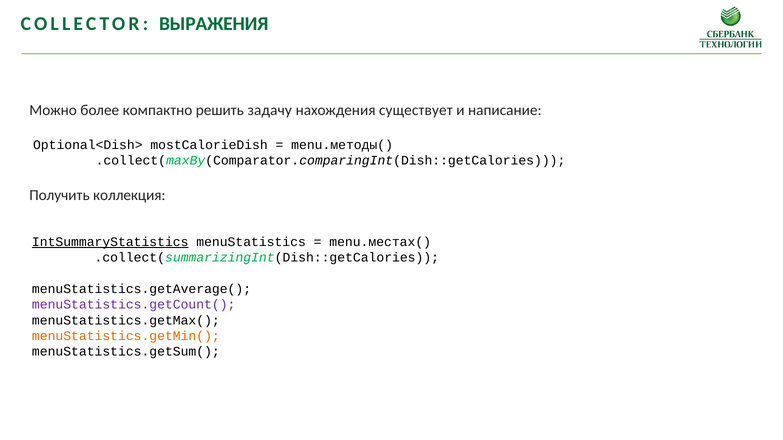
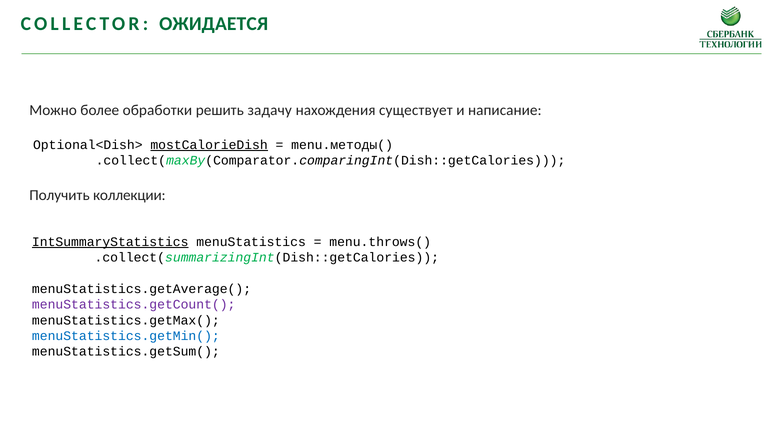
ВЫРАЖЕНИЯ: ВЫРАЖЕНИЯ -> ОЖИДАЕТСЯ
компактно: компактно -> обработки
mostCalorieDish underline: none -> present
коллекция: коллекция -> коллекции
menu.местах(: menu.местах( -> menu.throws(
menuStatistics.getMin( colour: orange -> blue
